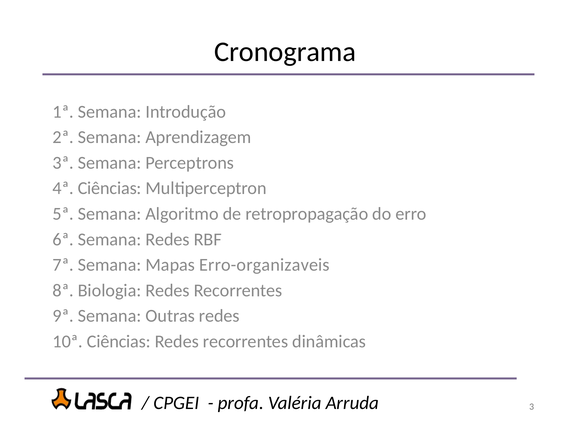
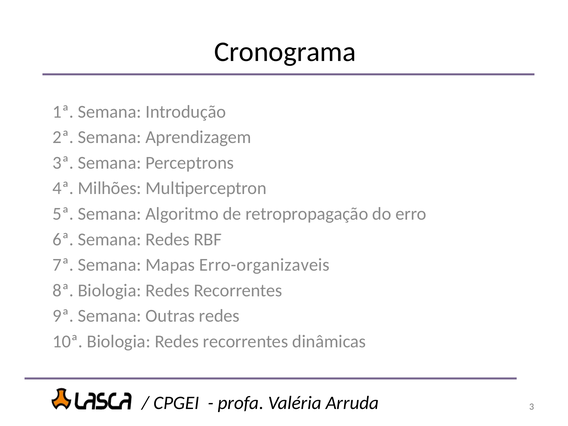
4ª Ciências: Ciências -> Milhões
10ª Ciências: Ciências -> Biologia
